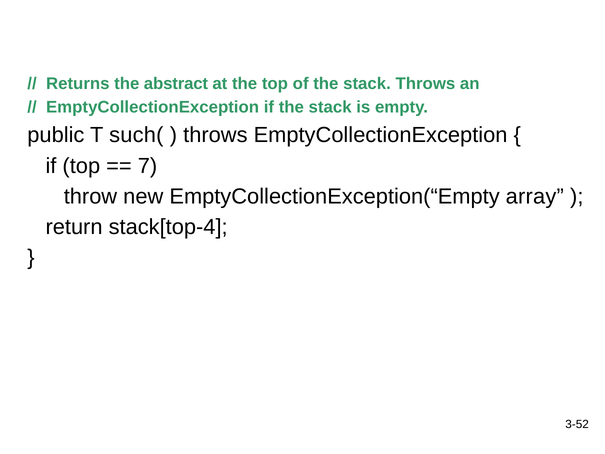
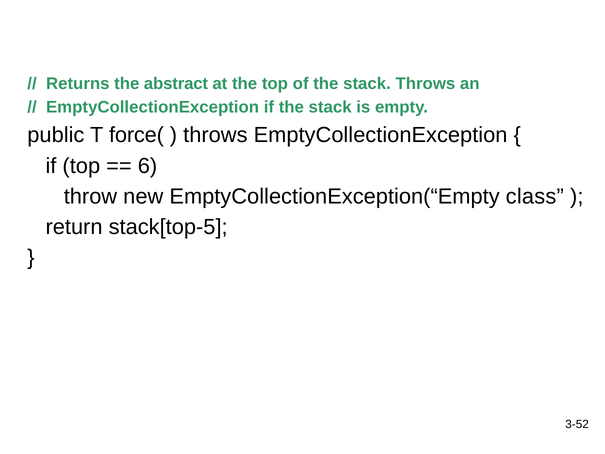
such(: such( -> force(
7: 7 -> 6
array: array -> class
stack[top-4: stack[top-4 -> stack[top-5
